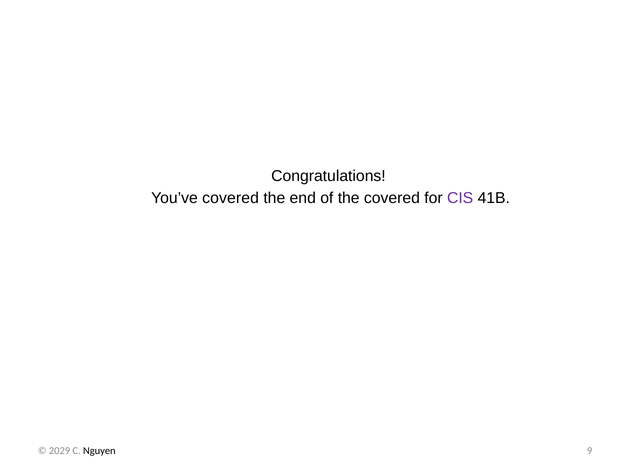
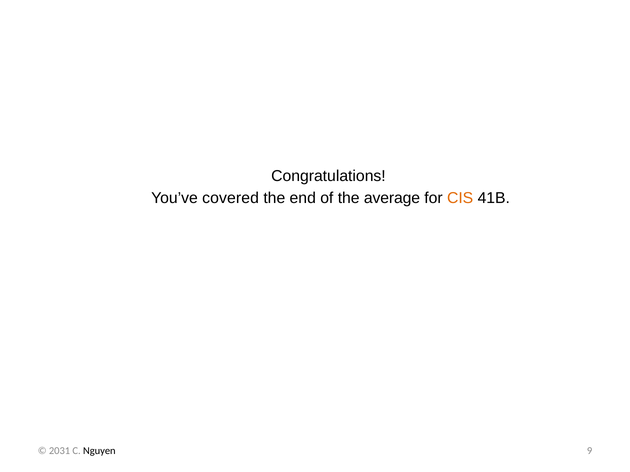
the covered: covered -> average
CIS colour: purple -> orange
2029: 2029 -> 2031
